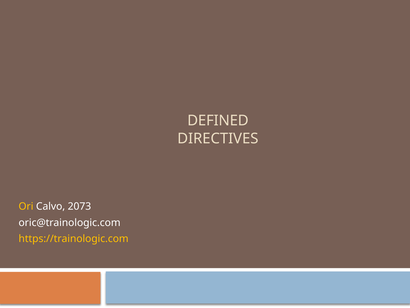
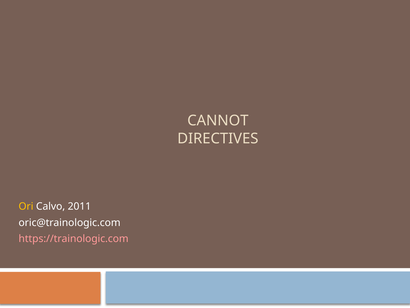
DEFINED: DEFINED -> CANNOT
2073: 2073 -> 2011
https://trainologic.com colour: yellow -> pink
